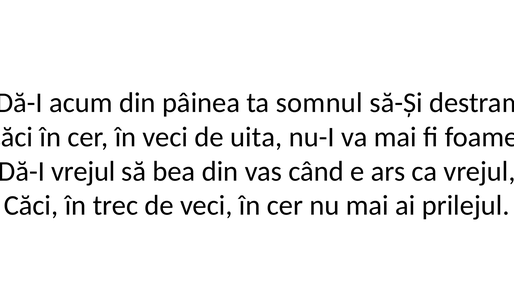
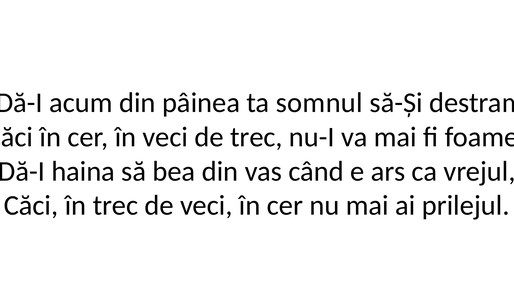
de uita: uita -> trec
vrejul at (83, 171): vrejul -> haina
